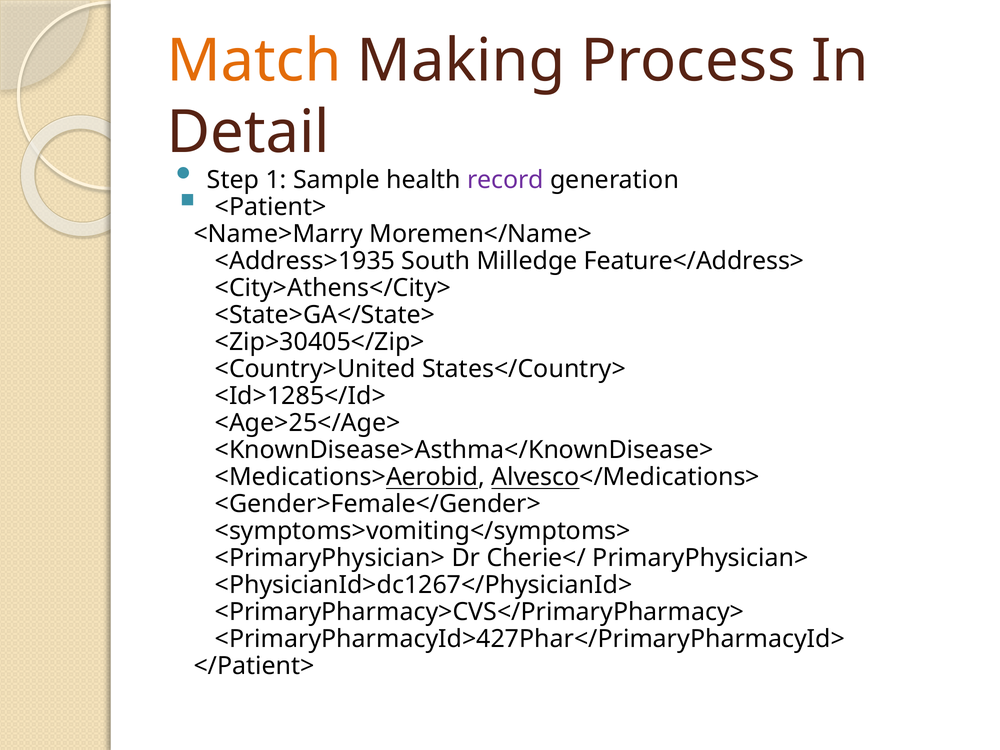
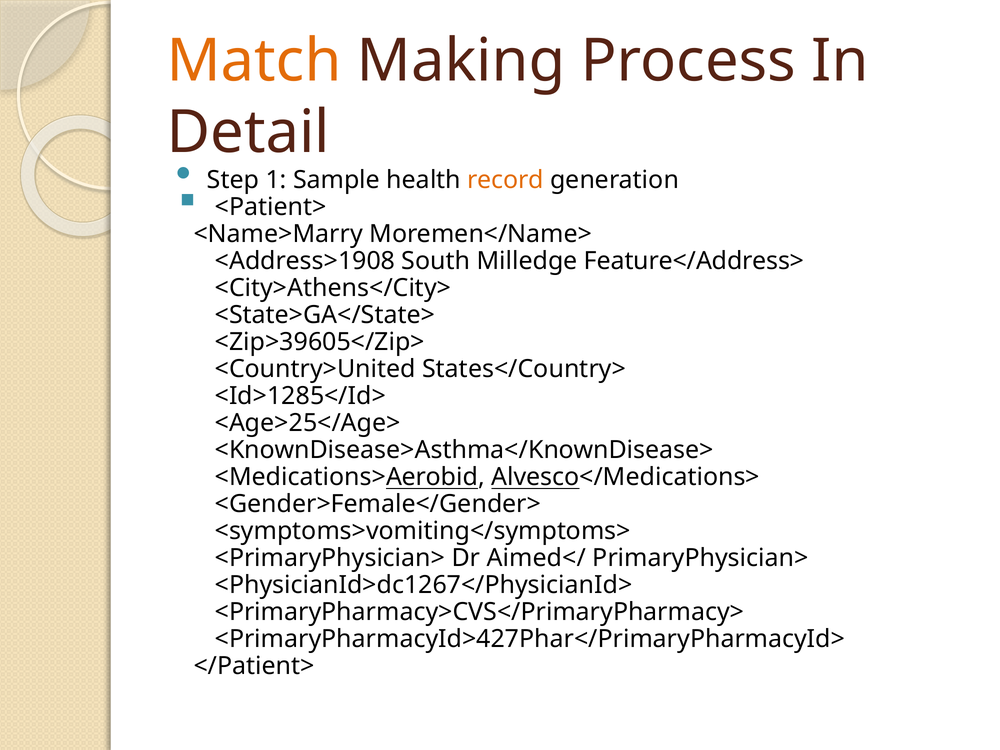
record colour: purple -> orange
<Address>1935: <Address>1935 -> <Address>1908
<Zip>30405</Zip>: <Zip>30405</Zip> -> <Zip>39605</Zip>
Cherie</: Cherie</ -> Aimed</
